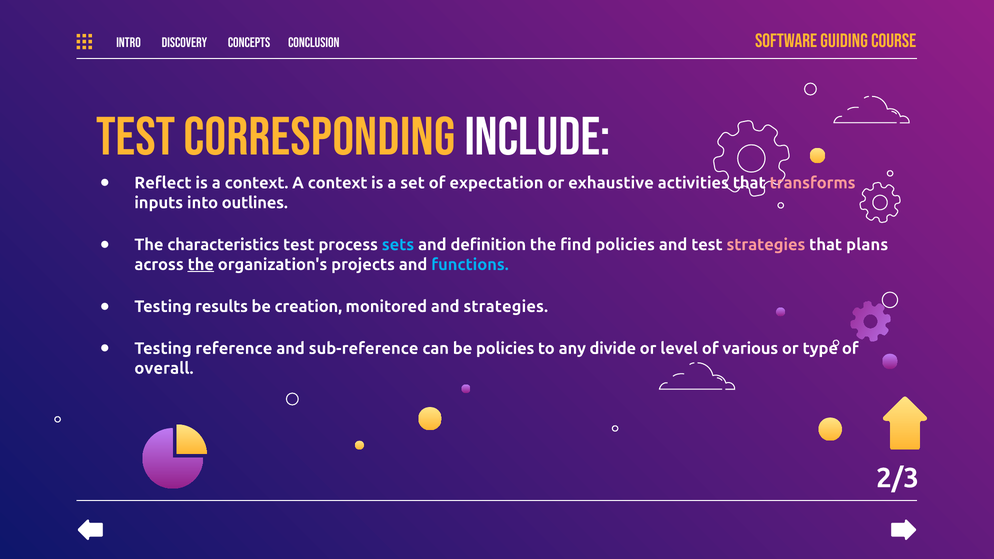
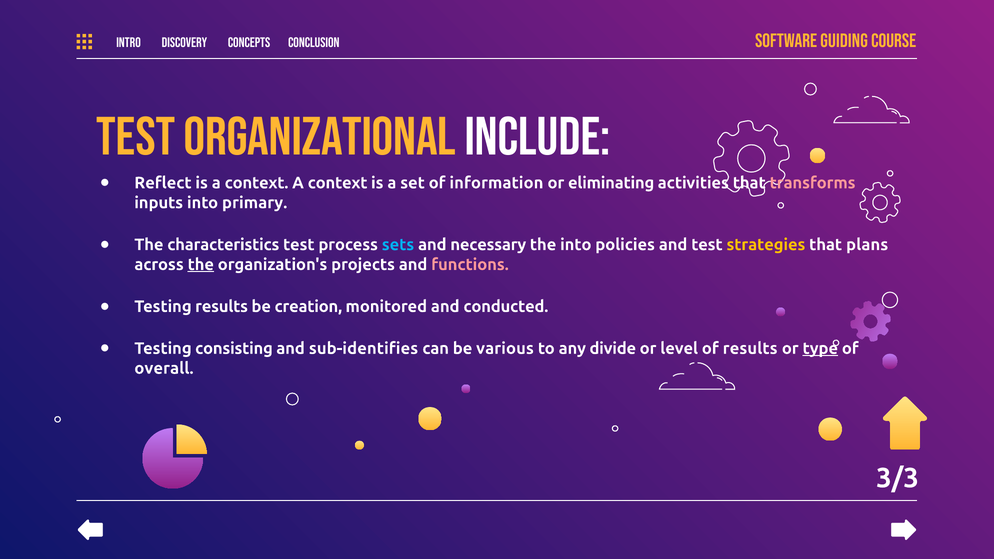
corresponding: corresponding -> organizational
expectation: expectation -> information
exhaustive: exhaustive -> eliminating
outlines: outlines -> primary
definition: definition -> necessary
the find: find -> into
strategies at (766, 245) colour: pink -> yellow
functions colour: light blue -> pink
and strategies: strategies -> conducted
reference: reference -> consisting
sub-reference: sub-reference -> sub-identifies
be policies: policies -> various
of various: various -> results
type underline: none -> present
2/3: 2/3 -> 3/3
